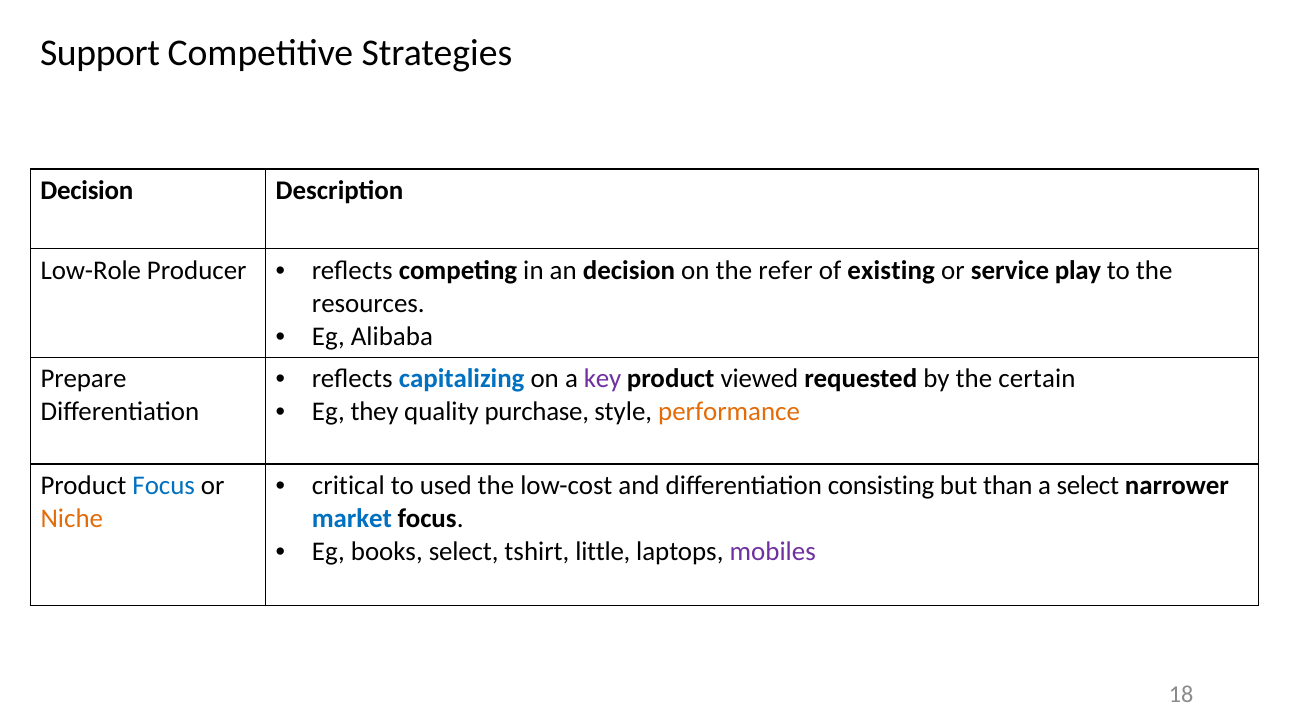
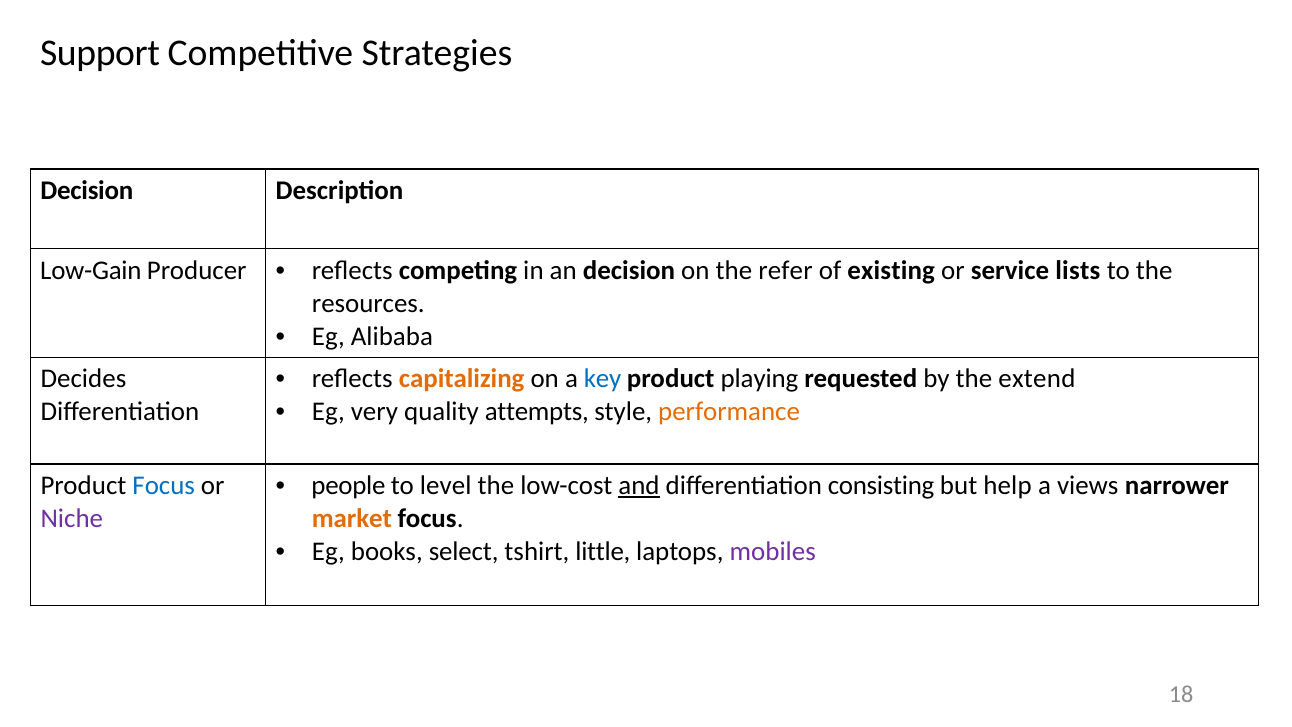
Low-Role: Low-Role -> Low-Gain
play: play -> lists
capitalizing colour: blue -> orange
key colour: purple -> blue
viewed: viewed -> playing
certain: certain -> extend
Prepare: Prepare -> Decides
they: they -> very
purchase: purchase -> attempts
critical: critical -> people
used: used -> level
and underline: none -> present
than: than -> help
a select: select -> views
Niche colour: orange -> purple
market colour: blue -> orange
